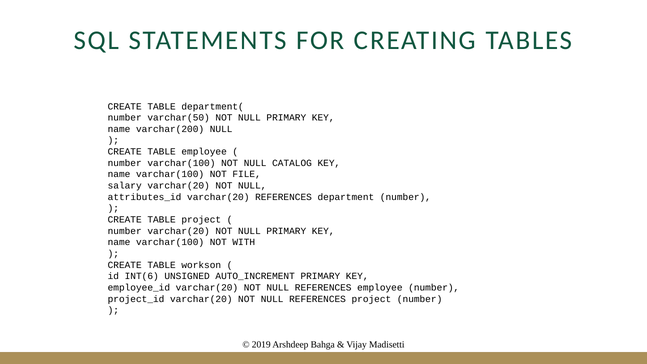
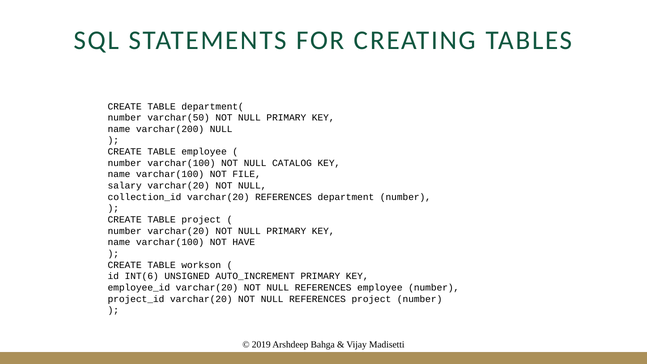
attributes_id: attributes_id -> collection_id
WITH: WITH -> HAVE
